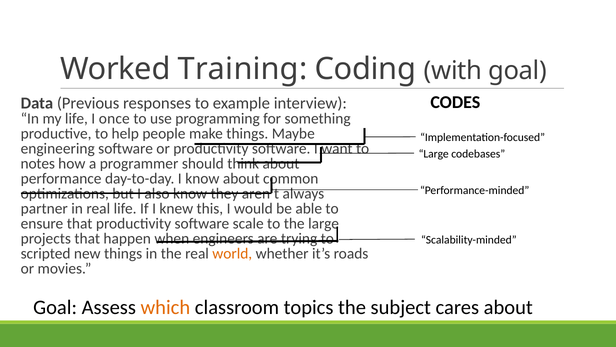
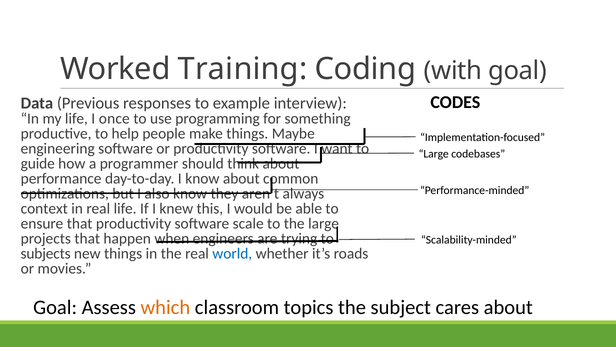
notes: notes -> guide
partner: partner -> context
scripted: scripted -> subjects
world colour: orange -> blue
